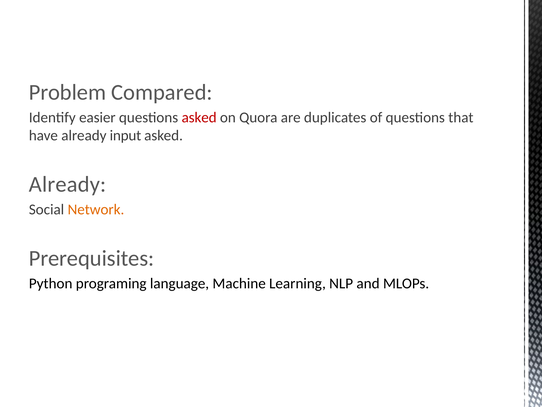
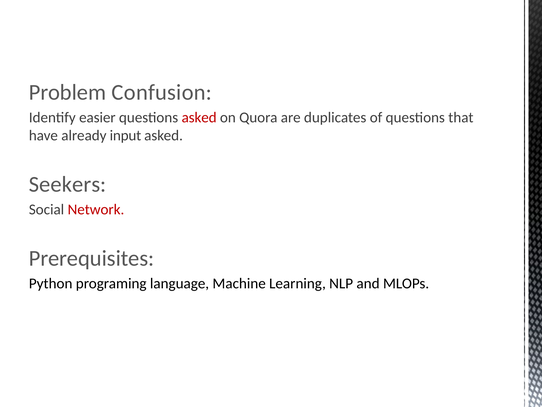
Compared: Compared -> Confusion
Already at (68, 184): Already -> Seekers
Network colour: orange -> red
